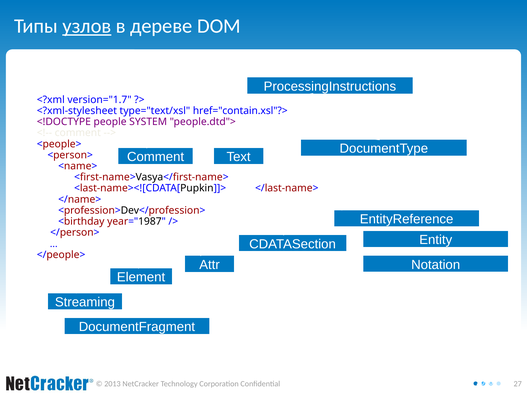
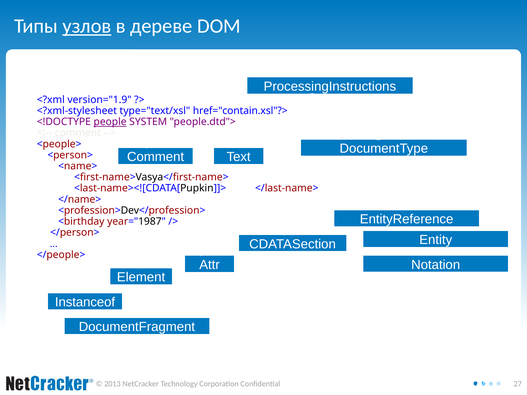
version="1.7: version="1.7 -> version="1.9
people underline: none -> present
Streaming: Streaming -> Instanceof
